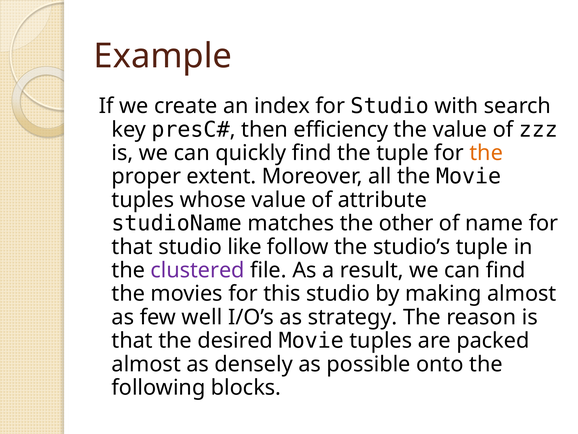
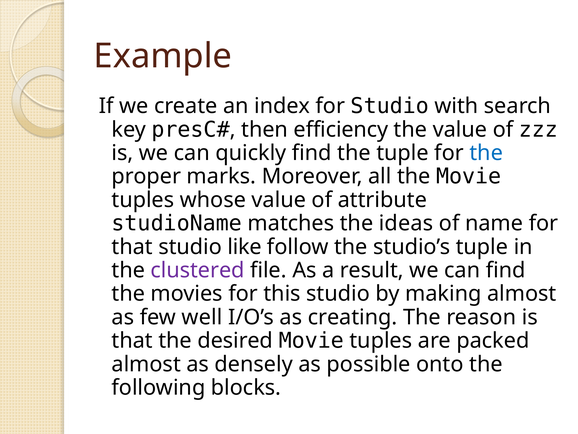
the at (486, 153) colour: orange -> blue
extent: extent -> marks
other: other -> ideas
strategy: strategy -> creating
